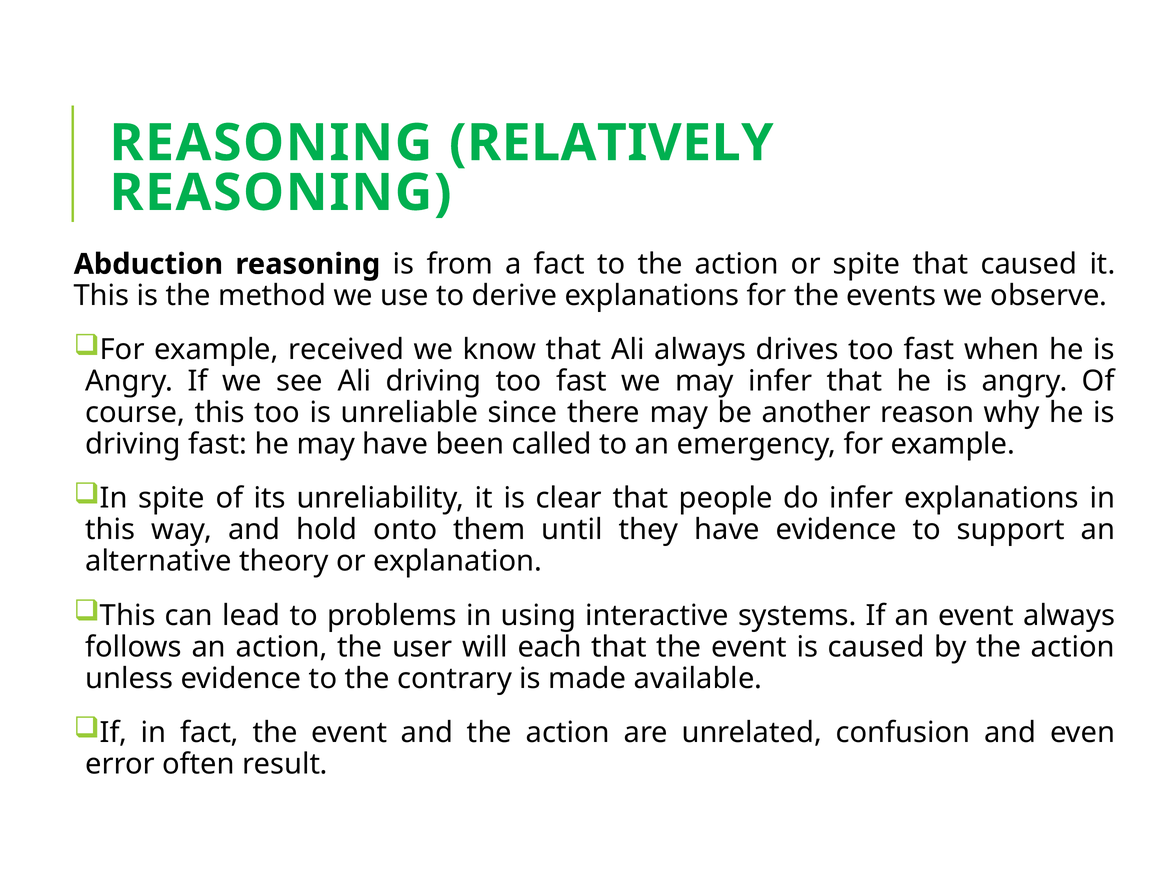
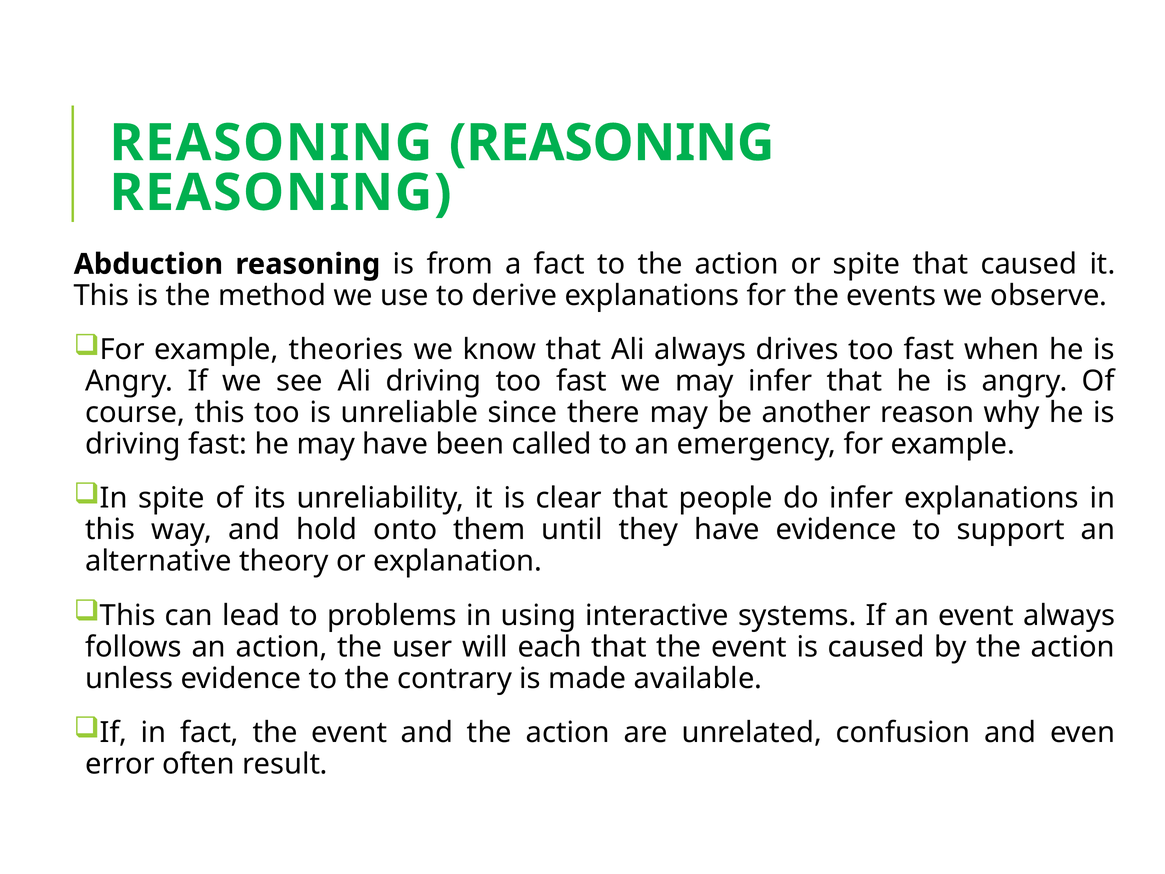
RELATIVELY at (611, 143): RELATIVELY -> REASONING
received: received -> theories
